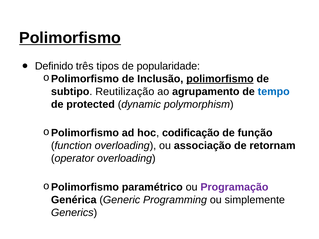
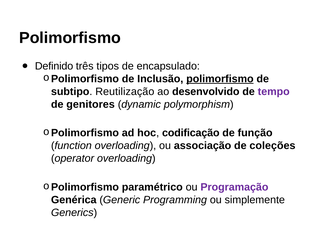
Polimorfismo at (70, 38) underline: present -> none
popularidade: popularidade -> encapsulado
agrupamento: agrupamento -> desenvolvido
tempo colour: blue -> purple
protected: protected -> genitores
retornam: retornam -> coleções
